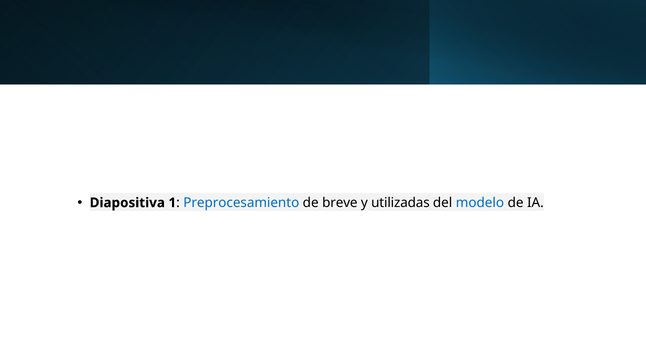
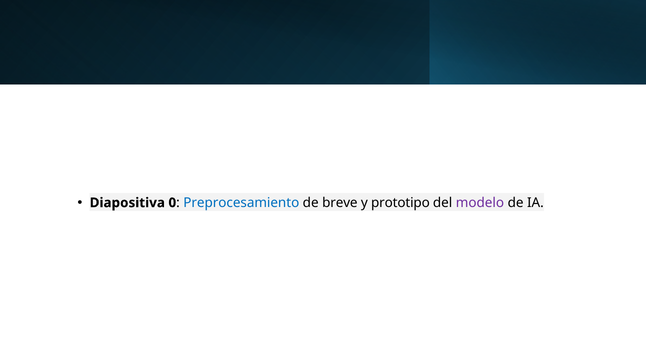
1: 1 -> 0
utilizadas: utilizadas -> prototipo
modelo colour: blue -> purple
